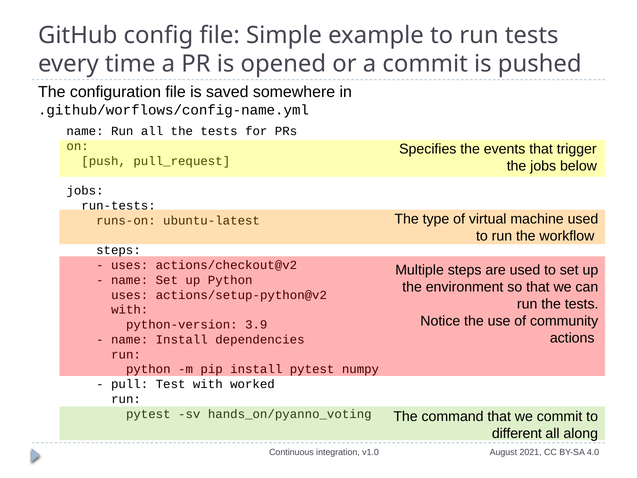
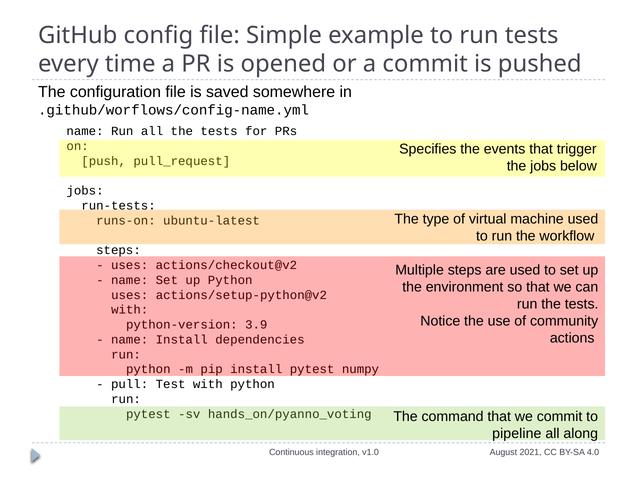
with worked: worked -> python
different: different -> pipeline
